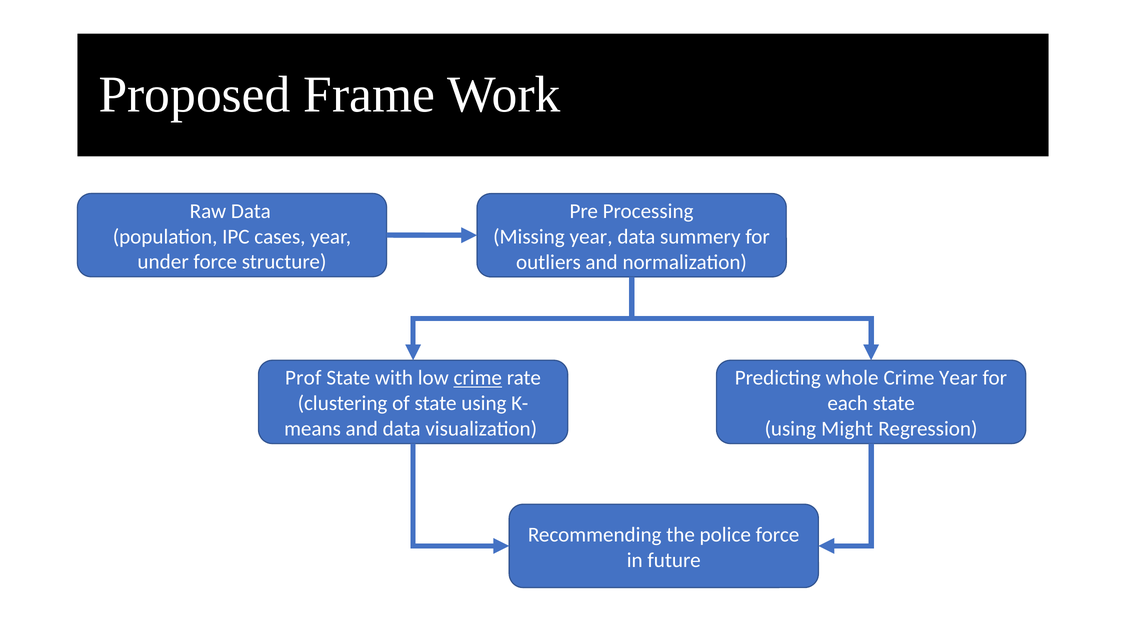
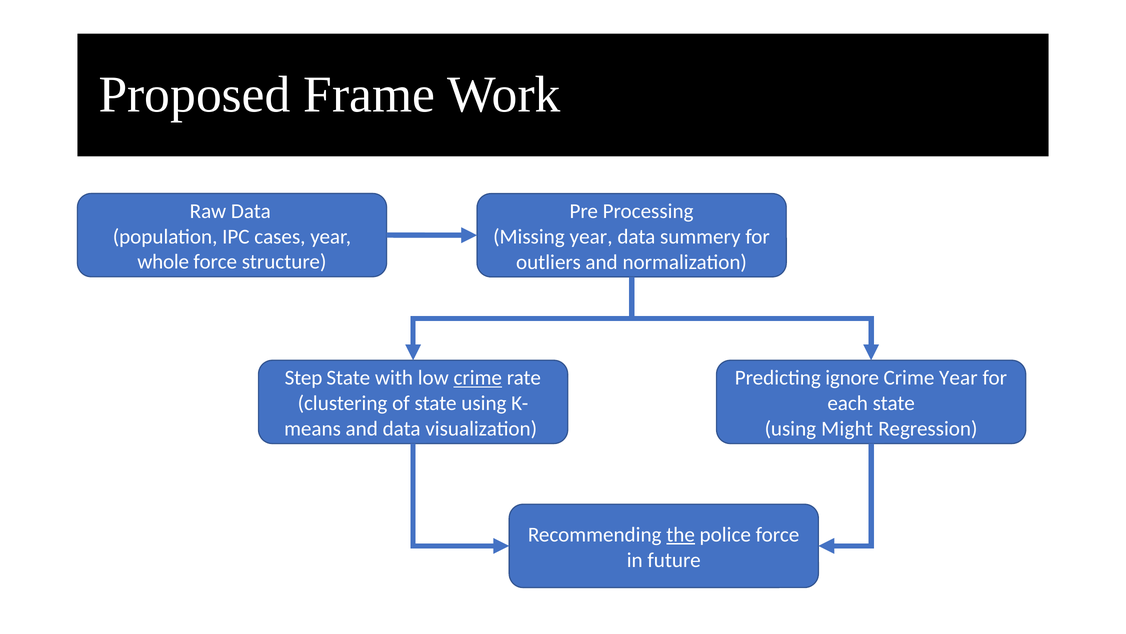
under: under -> whole
Prof: Prof -> Step
whole: whole -> ignore
the underline: none -> present
